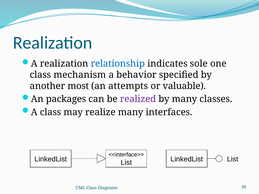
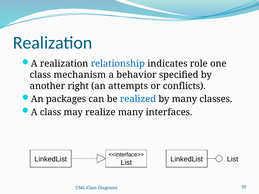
sole: sole -> role
most: most -> right
valuable: valuable -> conflicts
realized colour: purple -> blue
